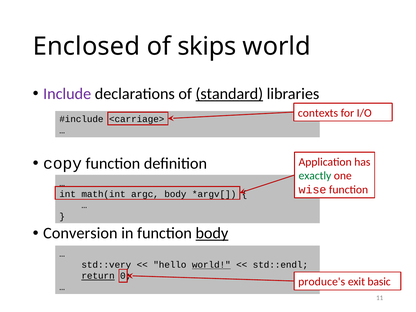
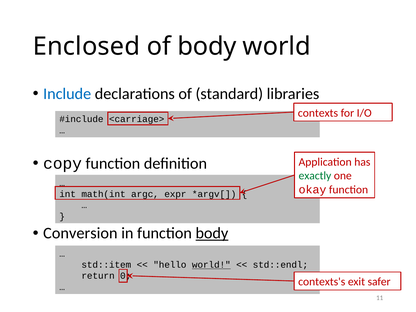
of skips: skips -> body
Include colour: purple -> blue
standard underline: present -> none
wise: wise -> okay
argc body: body -> expr
std::very: std::very -> std::item
return underline: present -> none
produce's: produce's -> contexts's
basic: basic -> safer
